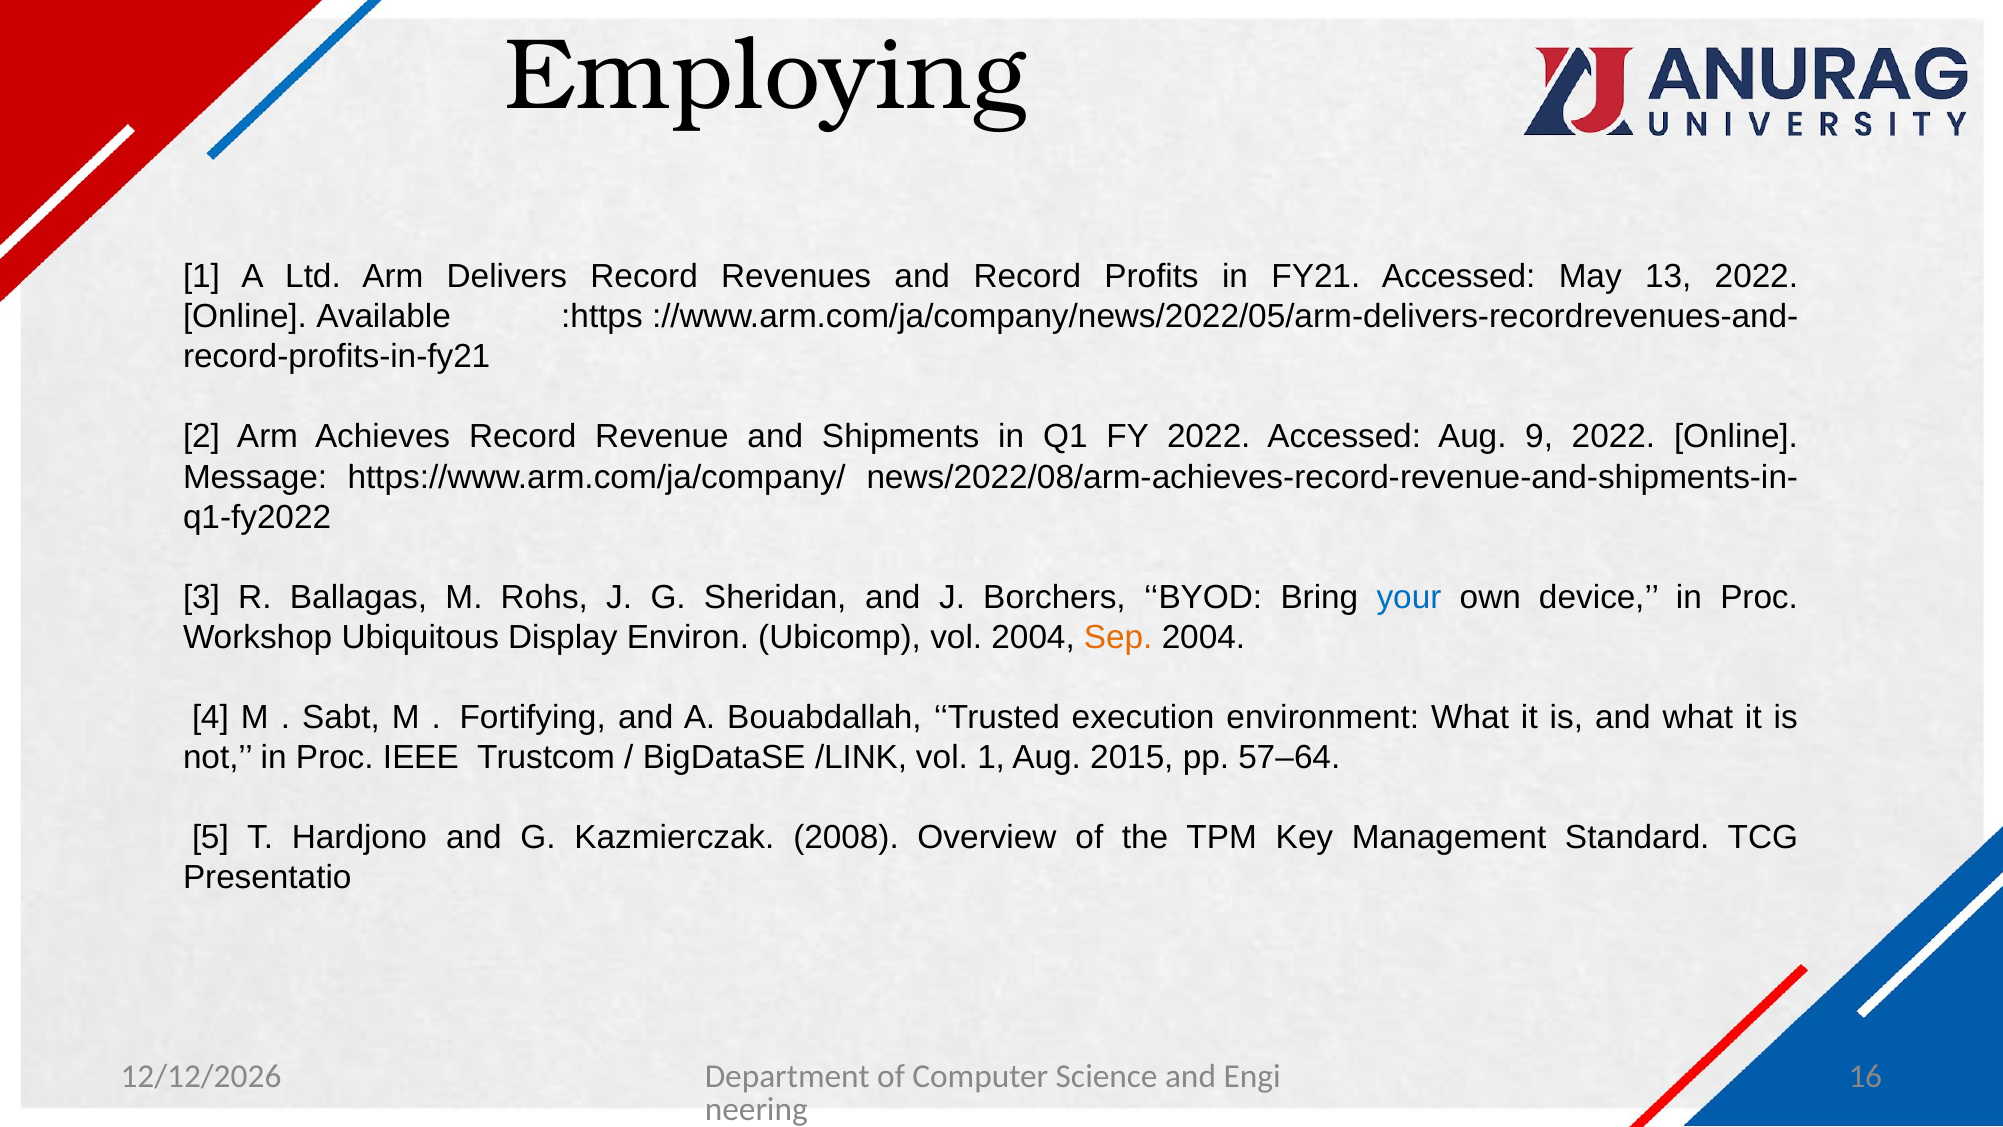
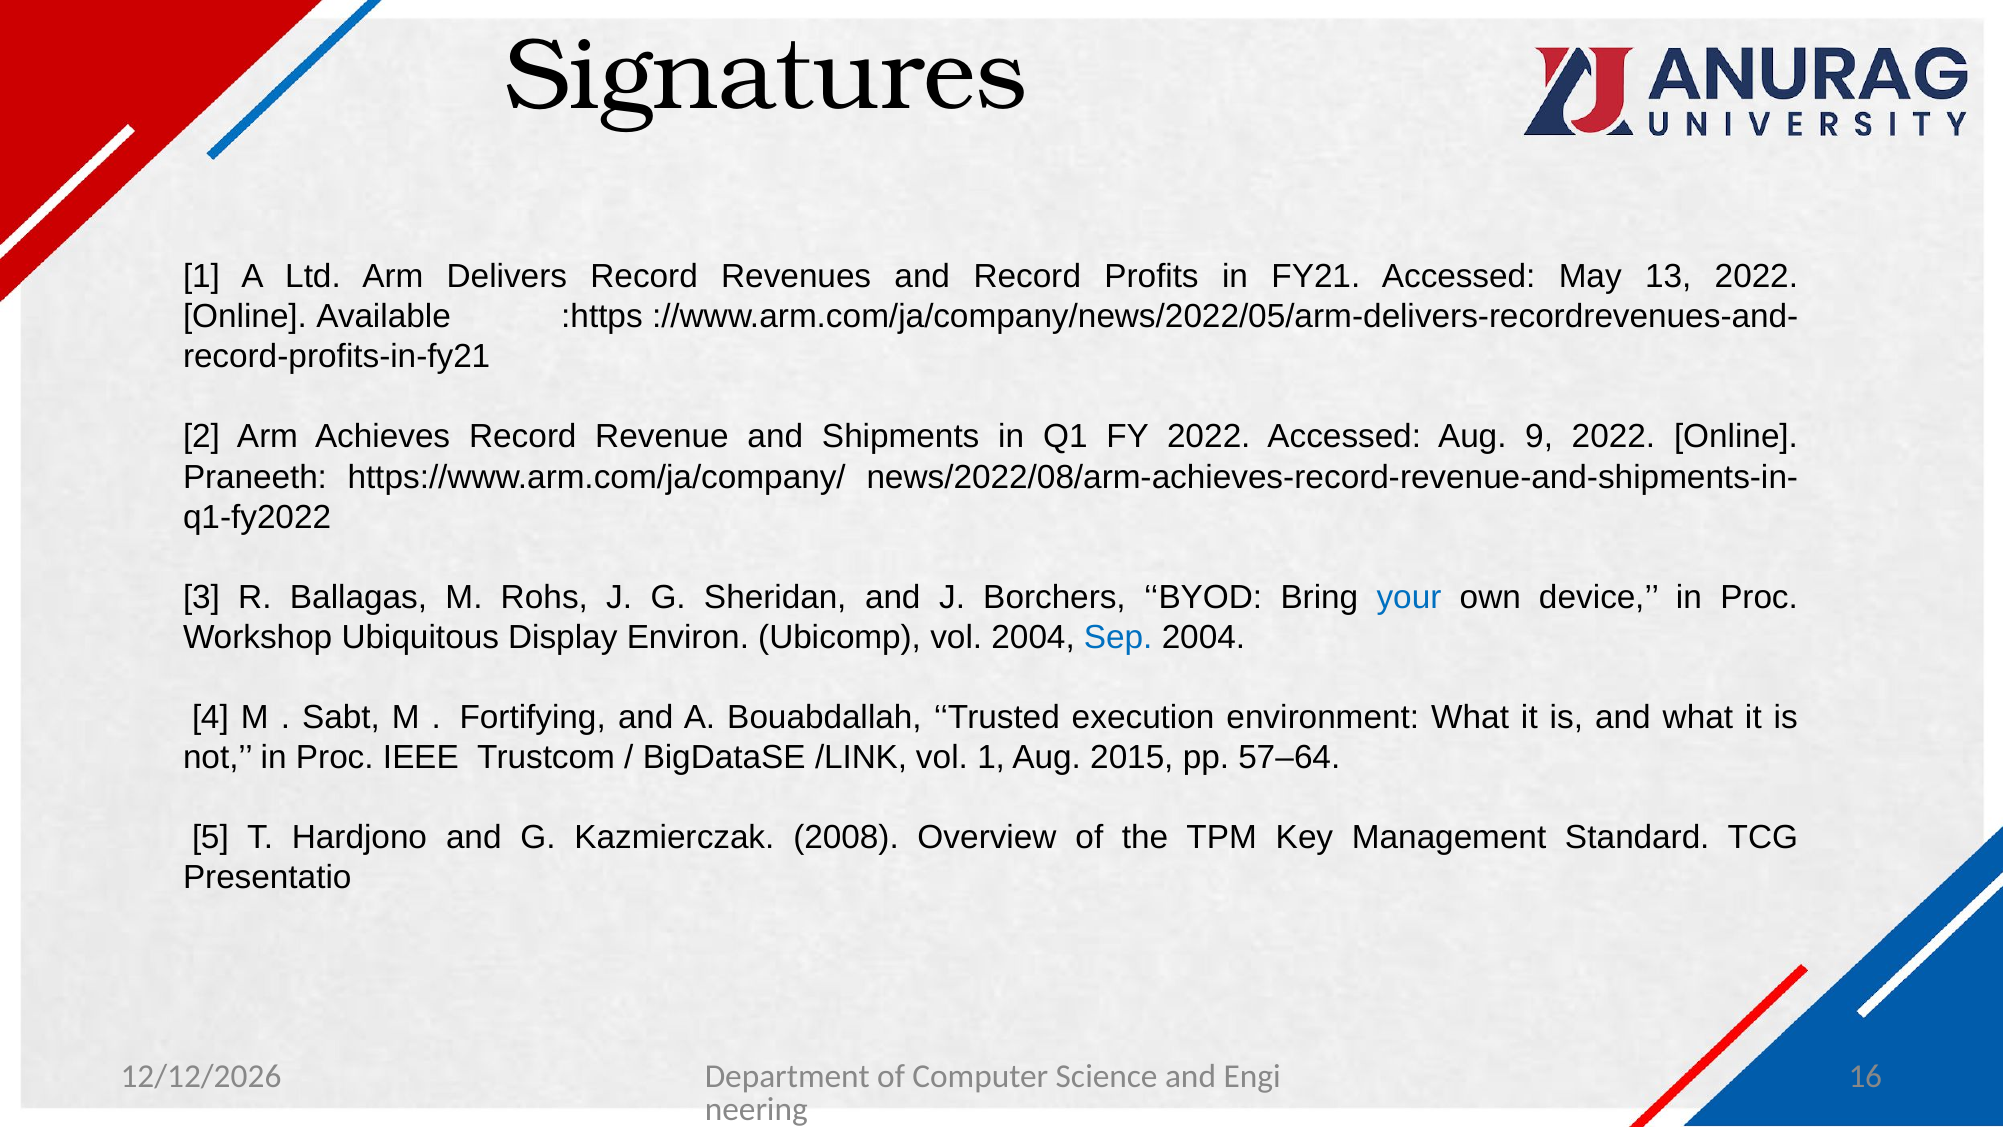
Employing: Employing -> Signatures
Message: Message -> Praneeth
Sep colour: orange -> blue
